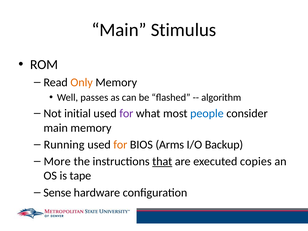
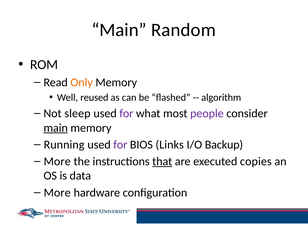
Stimulus: Stimulus -> Random
passes: passes -> reused
initial: initial -> sleep
people colour: blue -> purple
main at (56, 128) underline: none -> present
for at (120, 145) colour: orange -> purple
Arms: Arms -> Links
tape: tape -> data
Sense at (57, 193): Sense -> More
